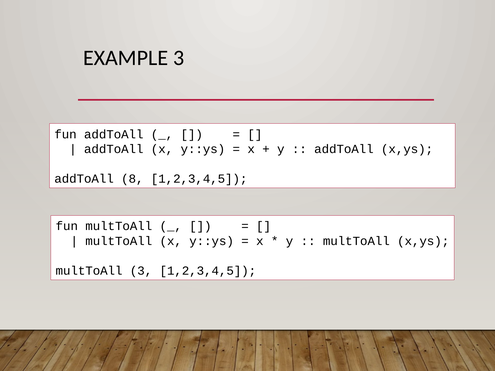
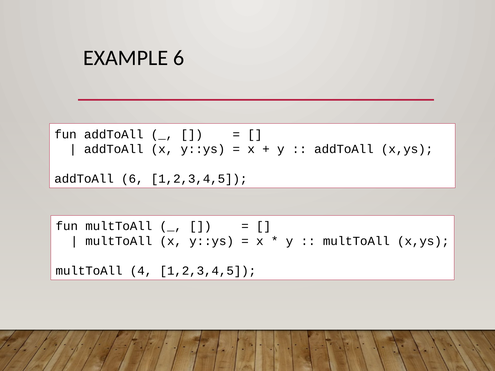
EXAMPLE 3: 3 -> 6
addToAll 8: 8 -> 6
multToAll 3: 3 -> 4
